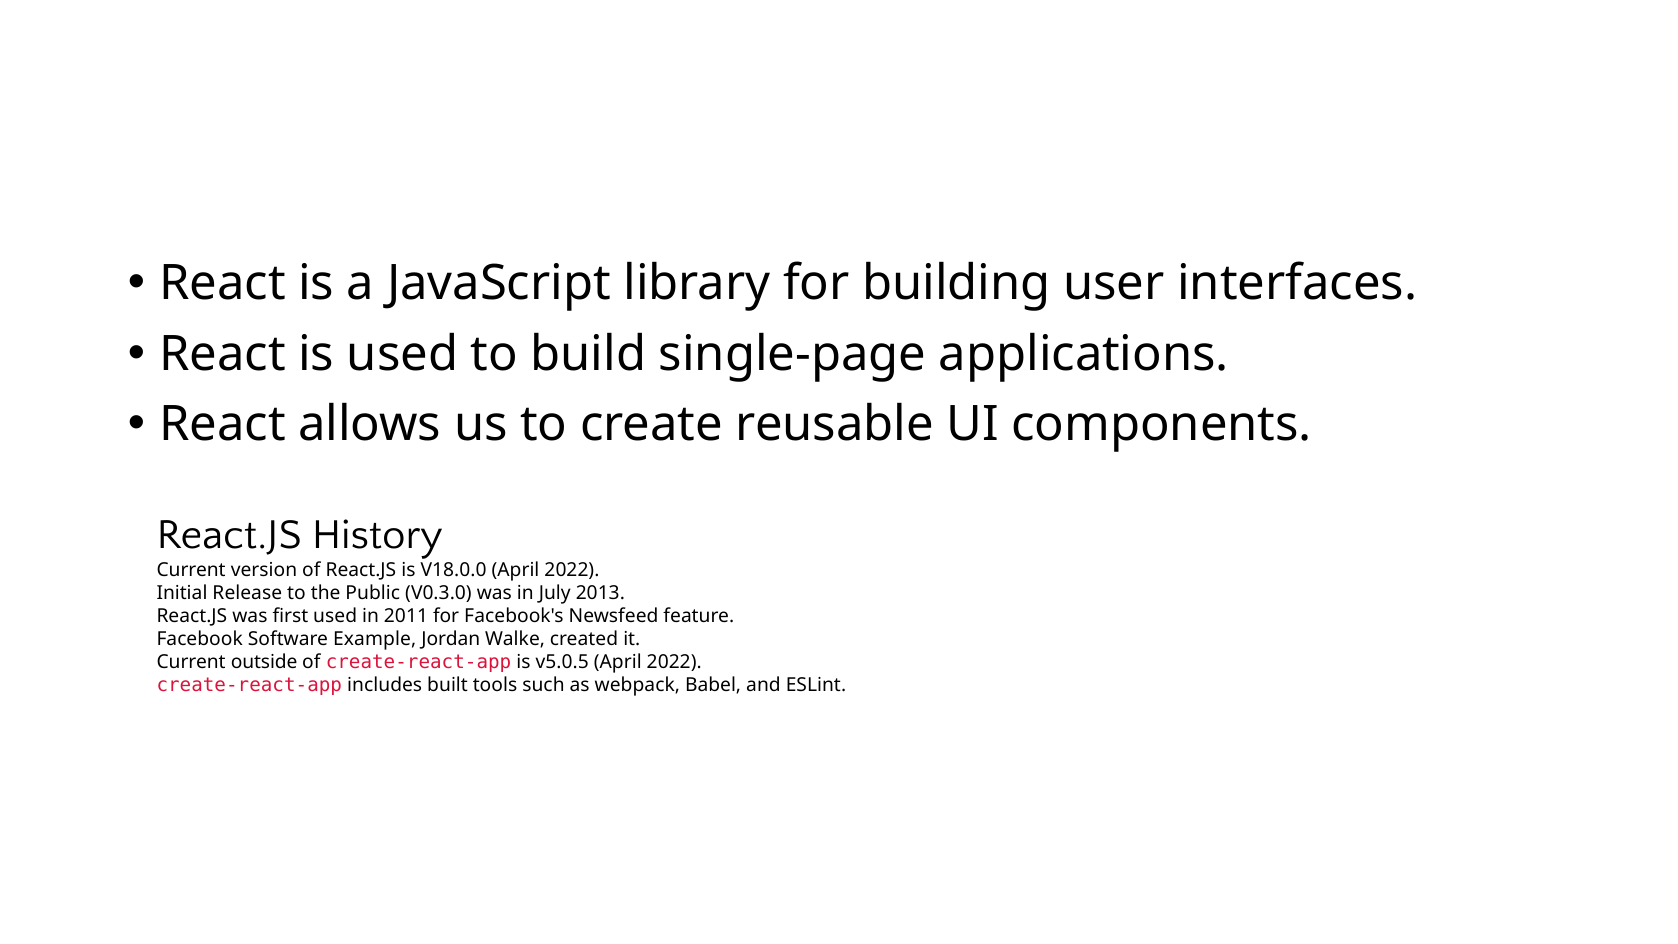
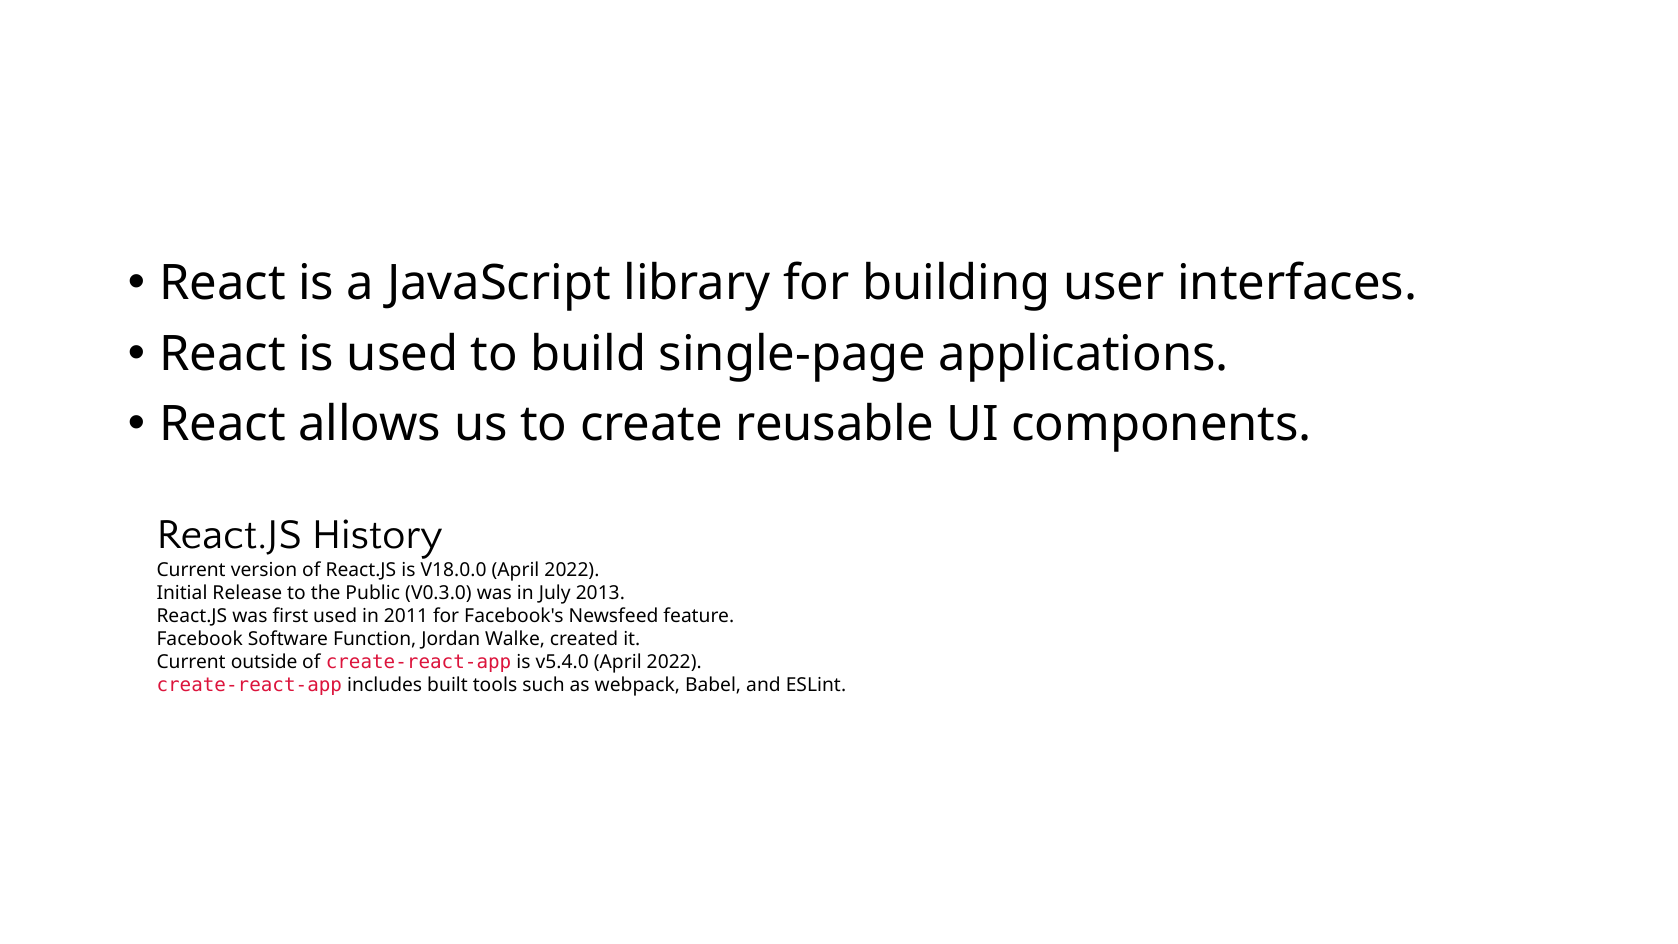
Example: Example -> Function
v5.0.5: v5.0.5 -> v5.4.0
